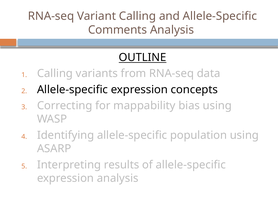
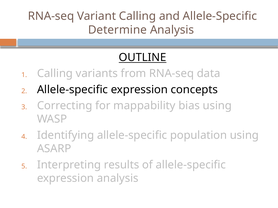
Comments: Comments -> Determine
